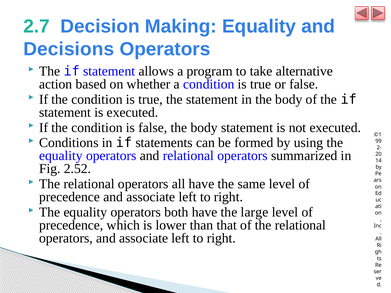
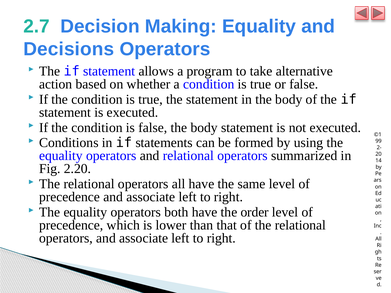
2.52: 2.52 -> 2.20
large: large -> order
